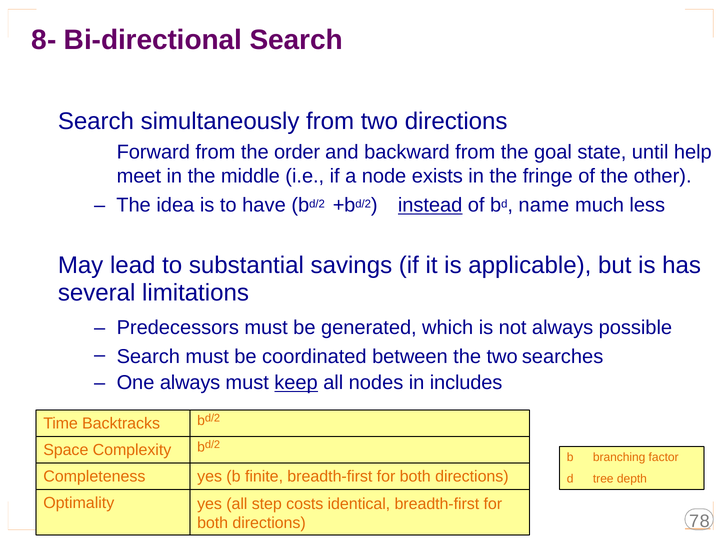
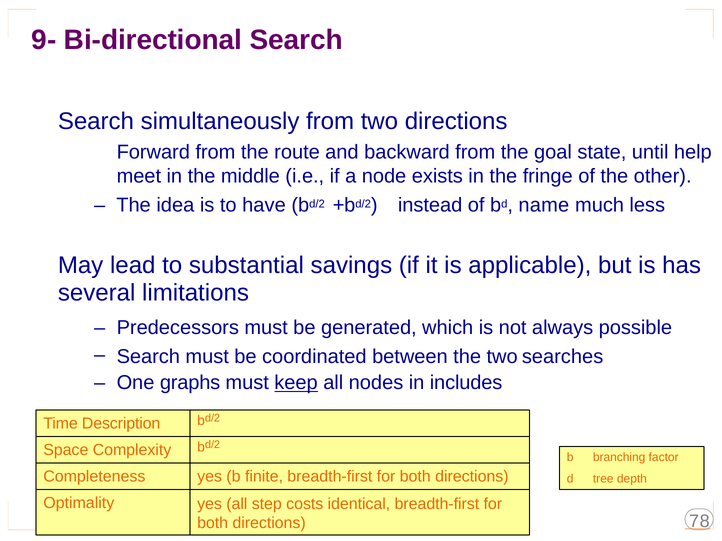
8-: 8- -> 9-
order: order -> route
instead underline: present -> none
One always: always -> graphs
Backtracks: Backtracks -> Description
